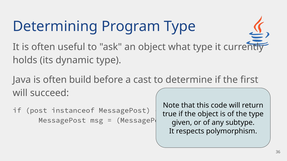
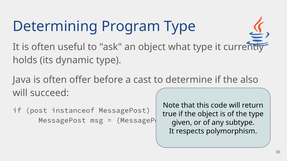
build: build -> offer
first: first -> also
